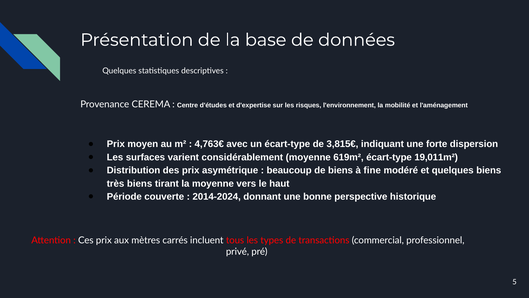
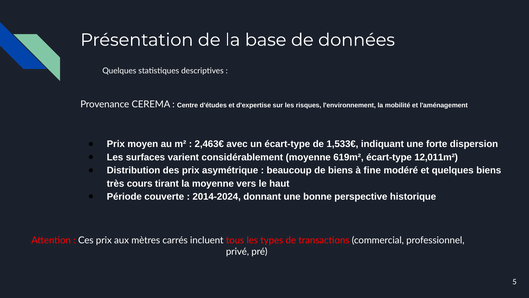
4,763€: 4,763€ -> 2,463€
3,815€: 3,815€ -> 1,533€
19,011m²: 19,011m² -> 12,011m²
très biens: biens -> cours
